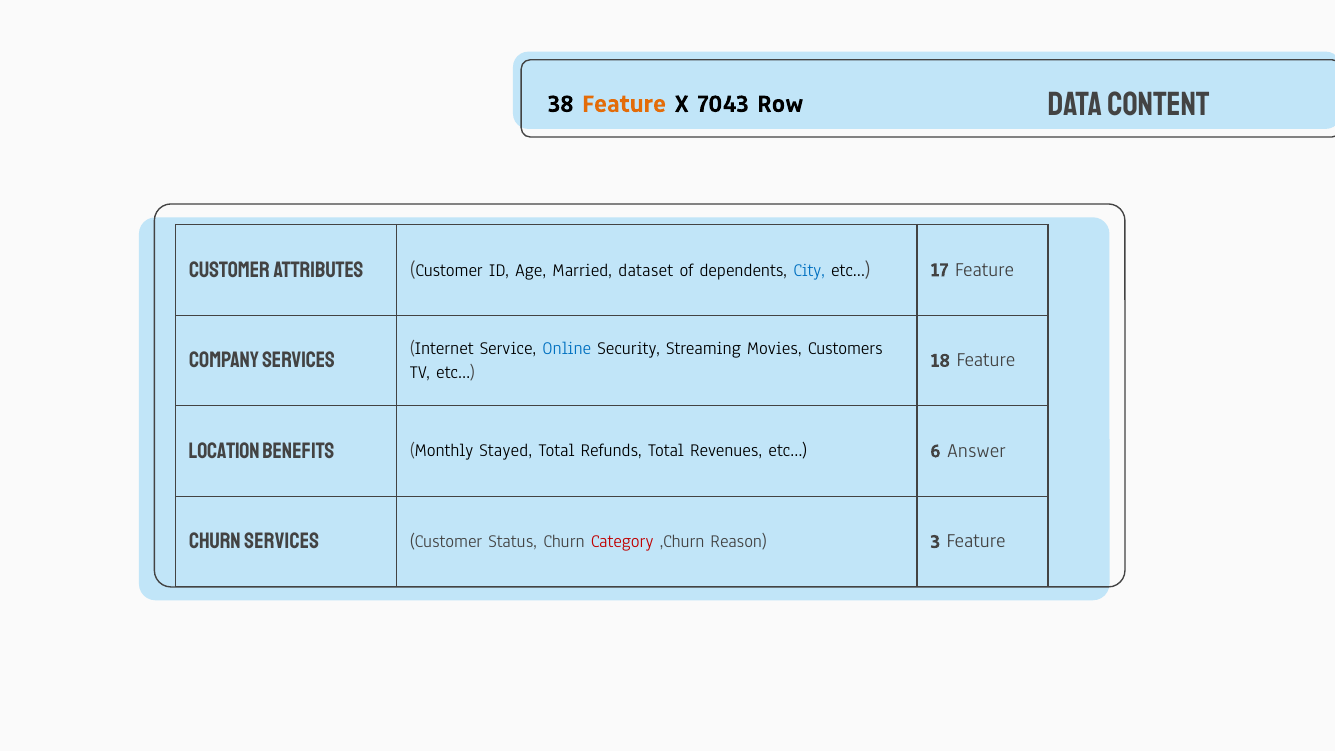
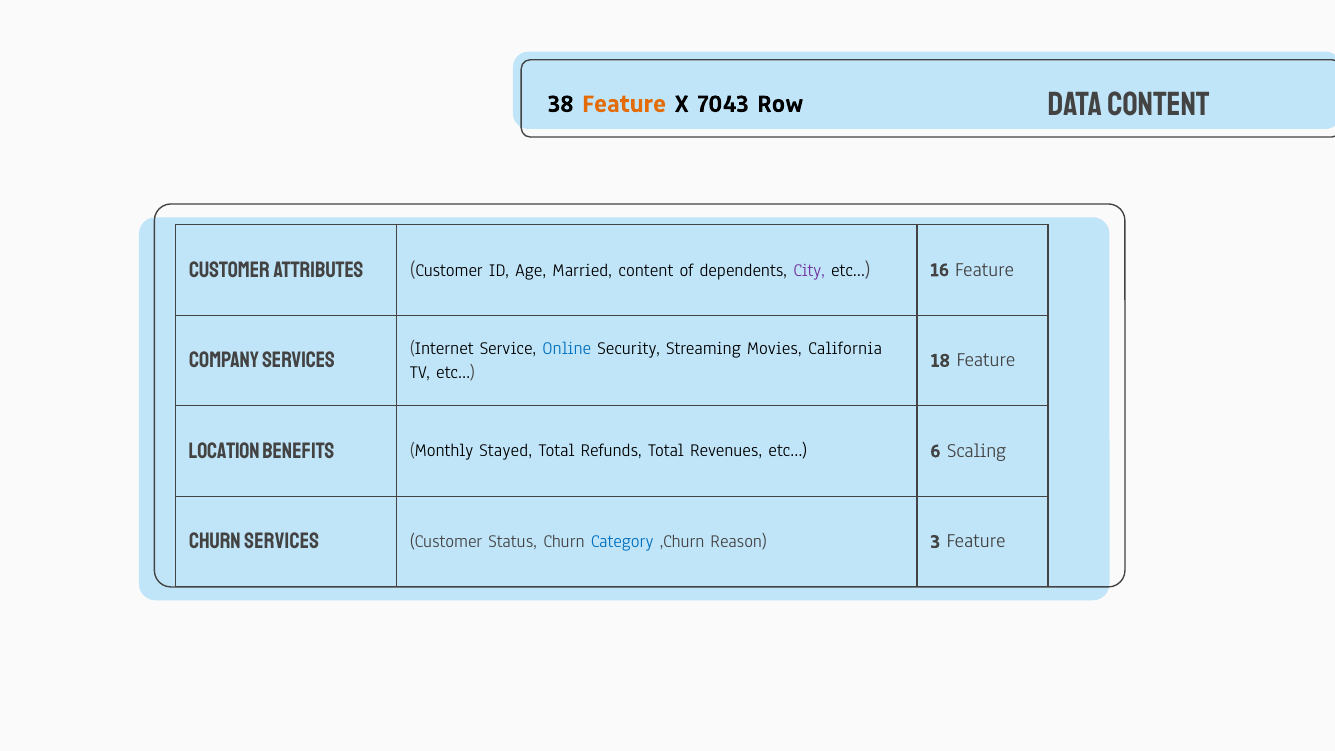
Married dataset: dataset -> content
City colour: blue -> purple
17: 17 -> 16
Customers: Customers -> California
Answer: Answer -> Scaling
Category colour: red -> blue
